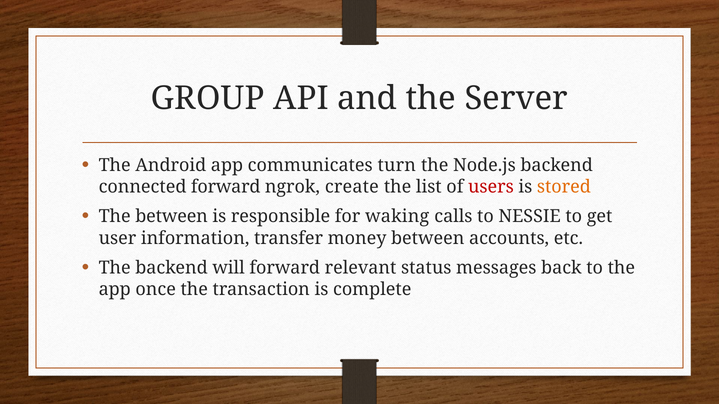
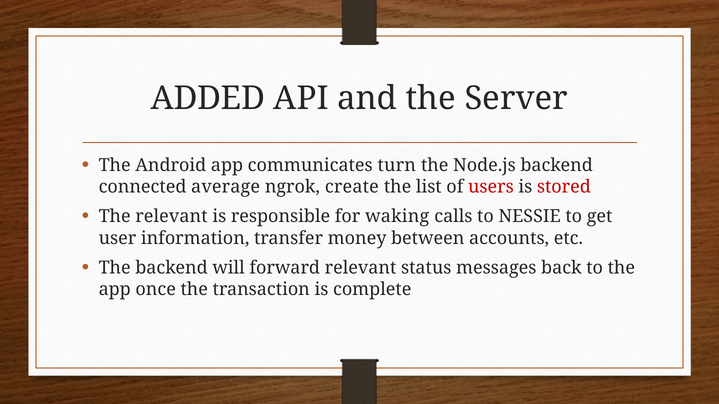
GROUP: GROUP -> ADDED
connected forward: forward -> average
stored colour: orange -> red
The between: between -> relevant
